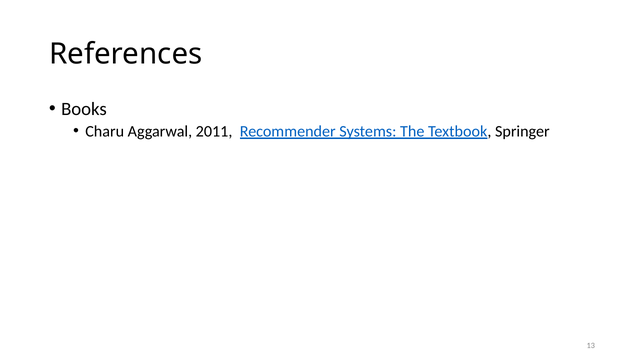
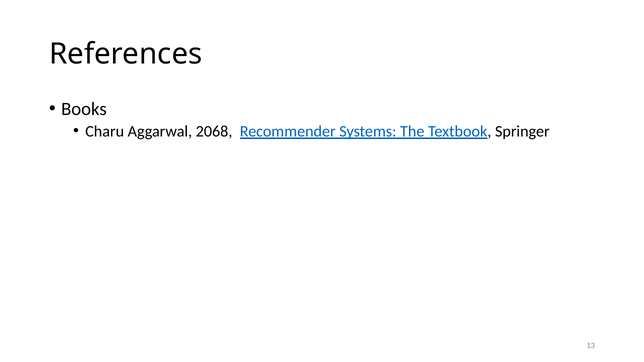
2011: 2011 -> 2068
